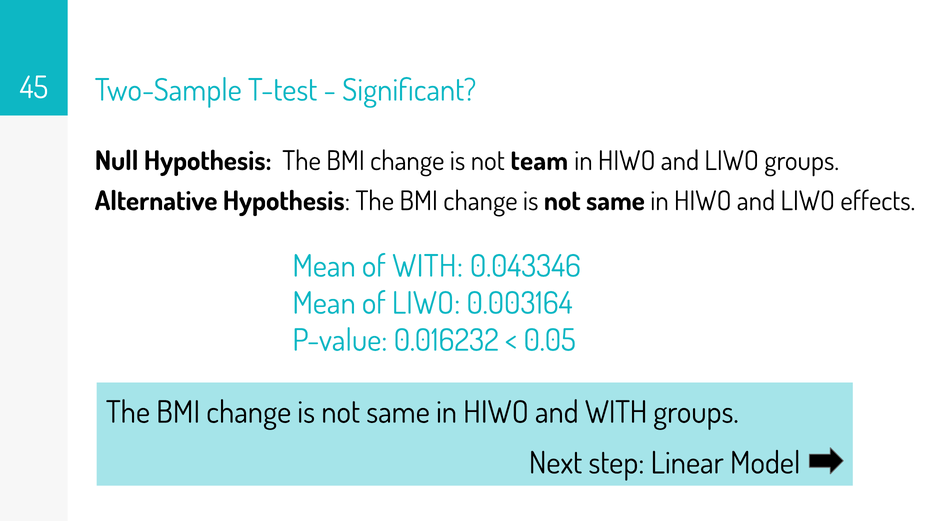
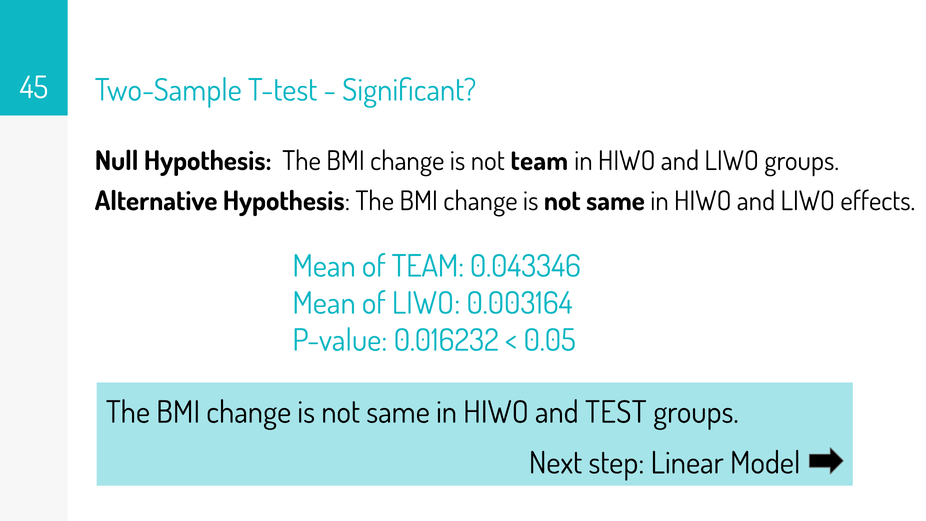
of WITH: WITH -> TEAM
and WITH: WITH -> TEST
